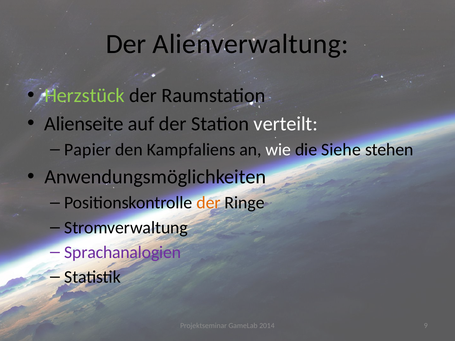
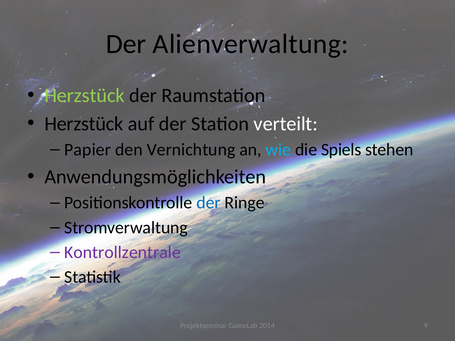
Alienseite at (84, 124): Alienseite -> Herzstück
Kampfaliens: Kampfaliens -> Vernichtung
wie colour: white -> light blue
Siehe: Siehe -> Spiels
der at (209, 203) colour: orange -> blue
Sprachanalogien: Sprachanalogien -> Kontrollzentrale
